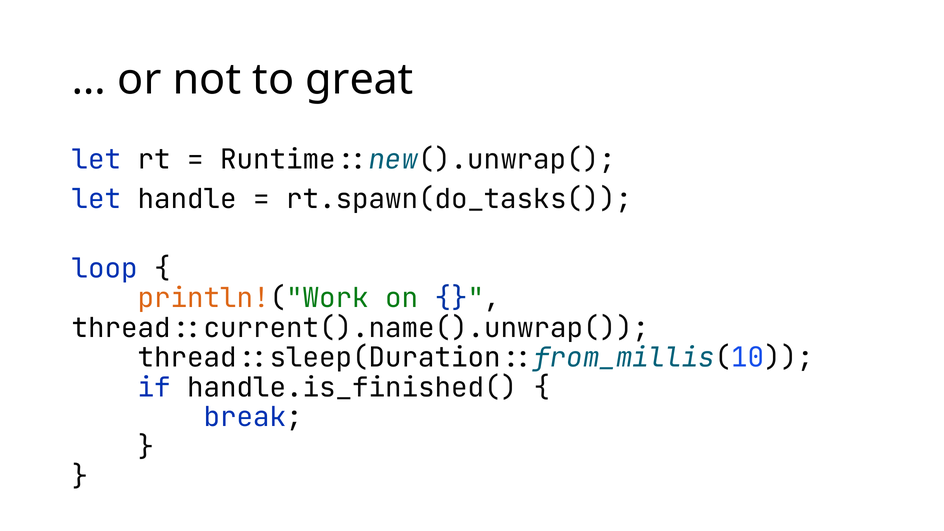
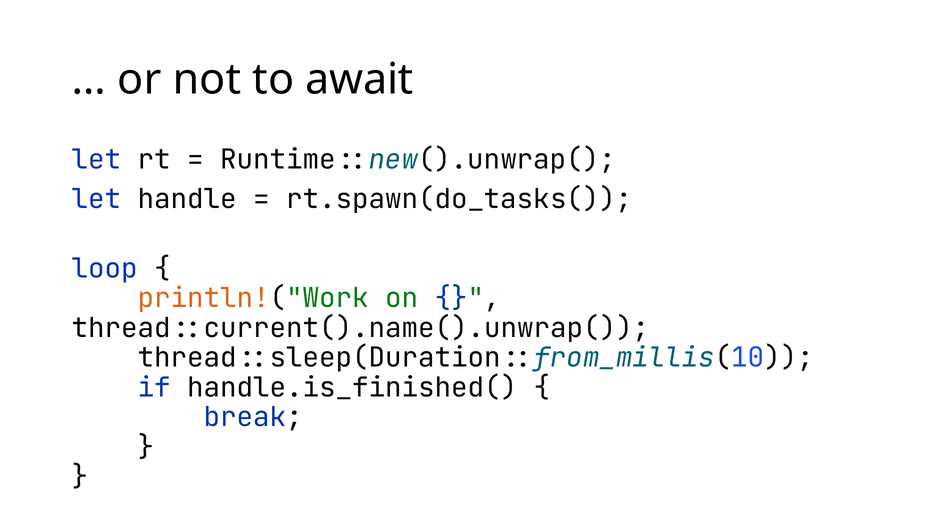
great: great -> await
